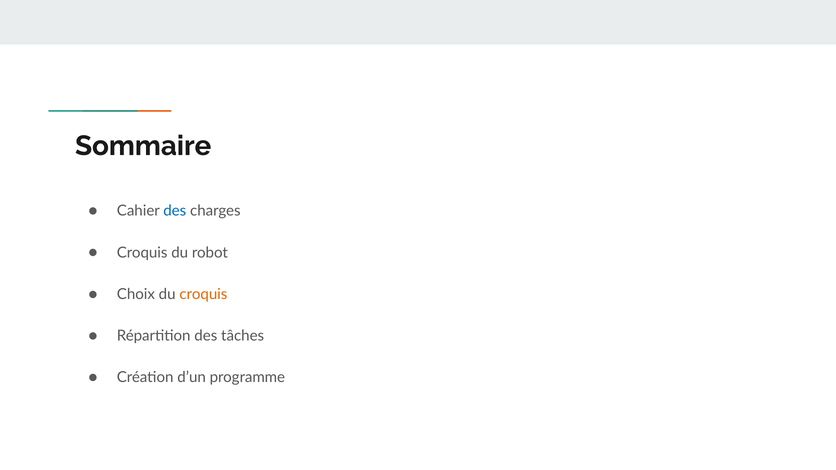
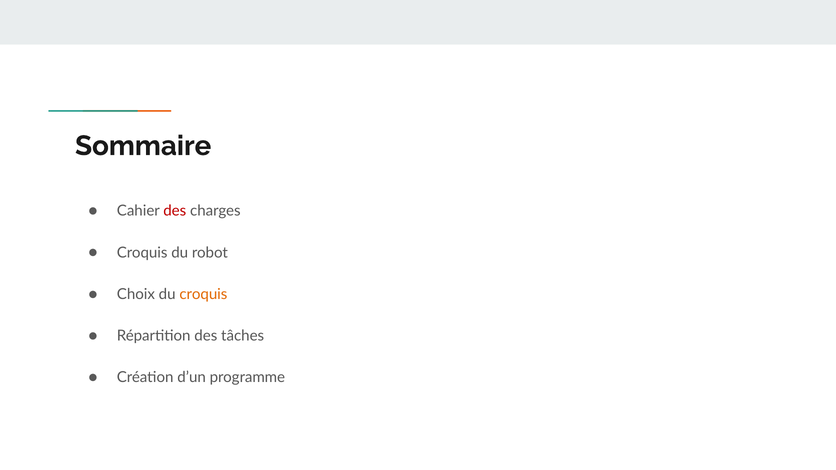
des at (175, 211) colour: blue -> red
